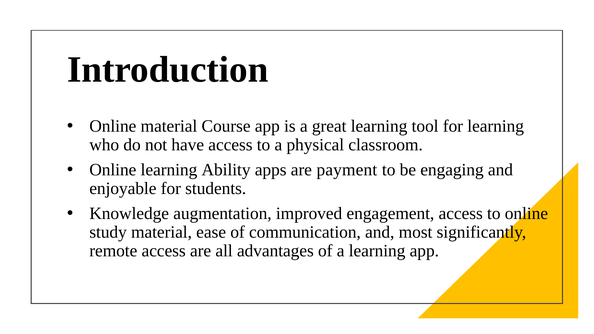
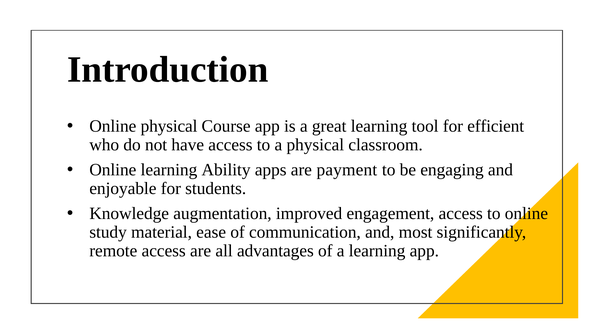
Online material: material -> physical
for learning: learning -> efficient
